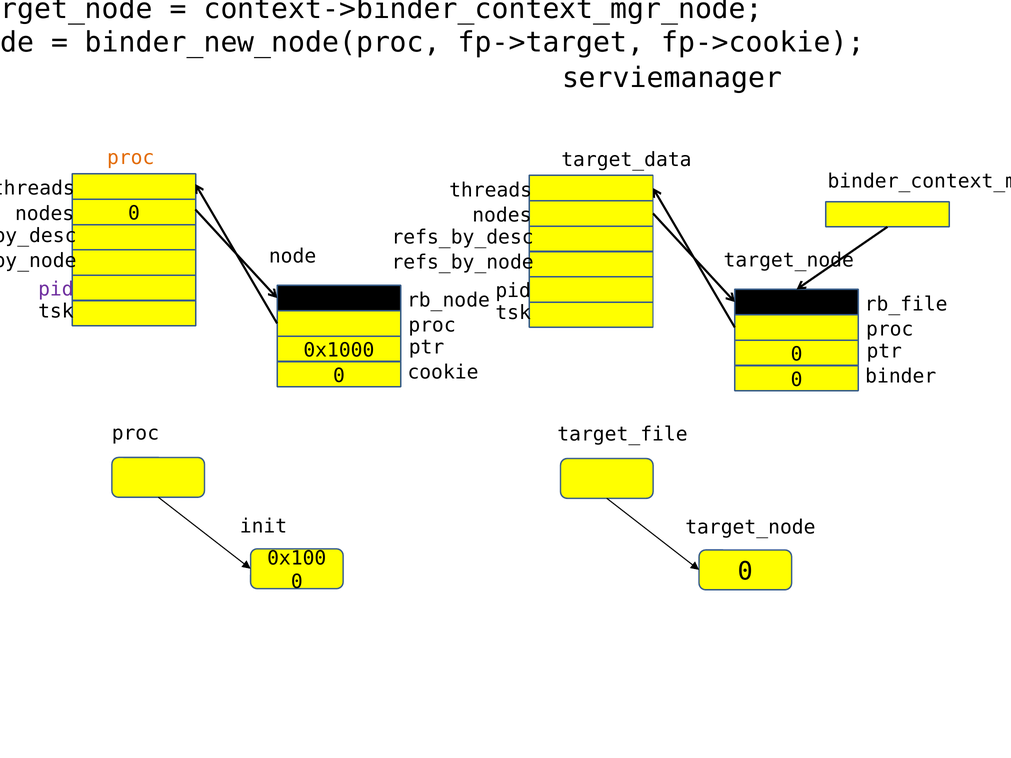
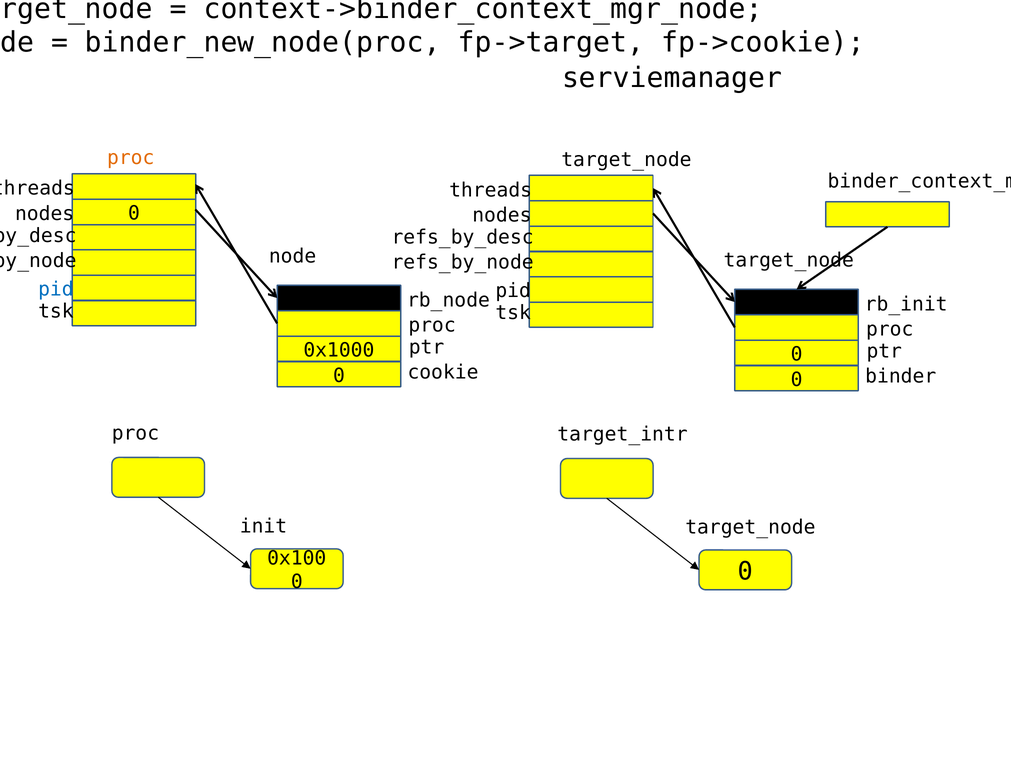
target_data at (626, 160): target_data -> target_node
pid at (56, 289) colour: purple -> blue
rb_file: rb_file -> rb_init
target_file: target_file -> target_intr
